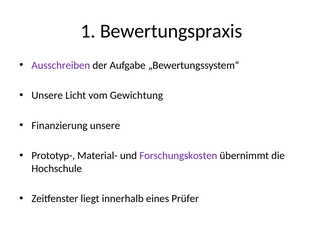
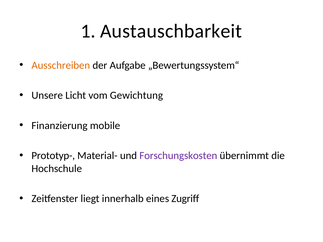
Bewertungspraxis: Bewertungspraxis -> Austauschbarkeit
Ausschreiben colour: purple -> orange
Finanzierung unsere: unsere -> mobile
Prüfer: Prüfer -> Zugriff
